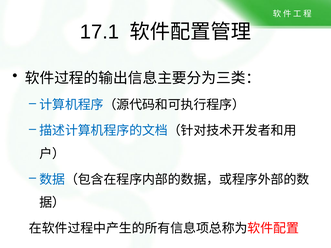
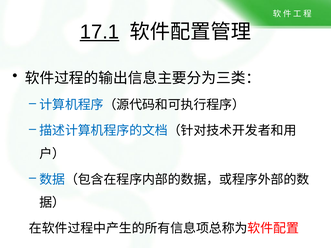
17.1 underline: none -> present
